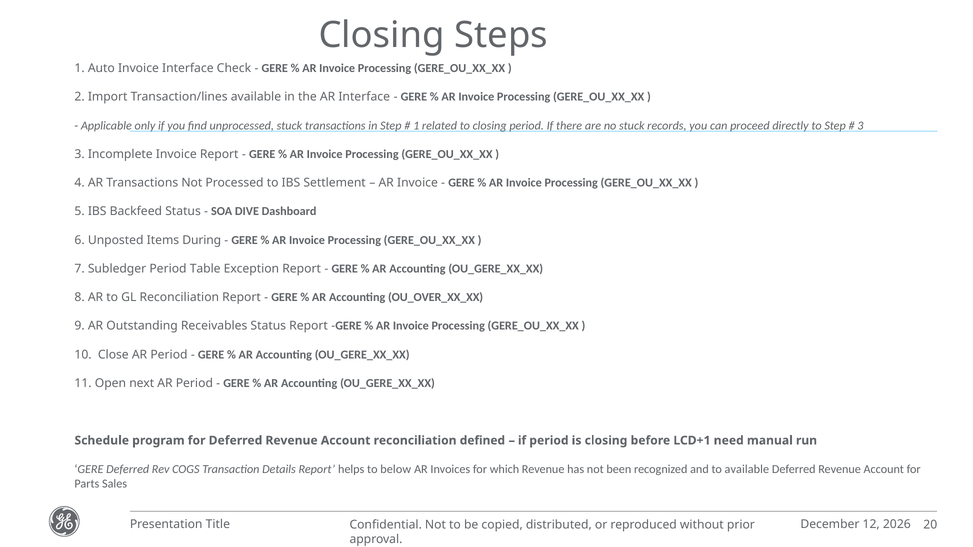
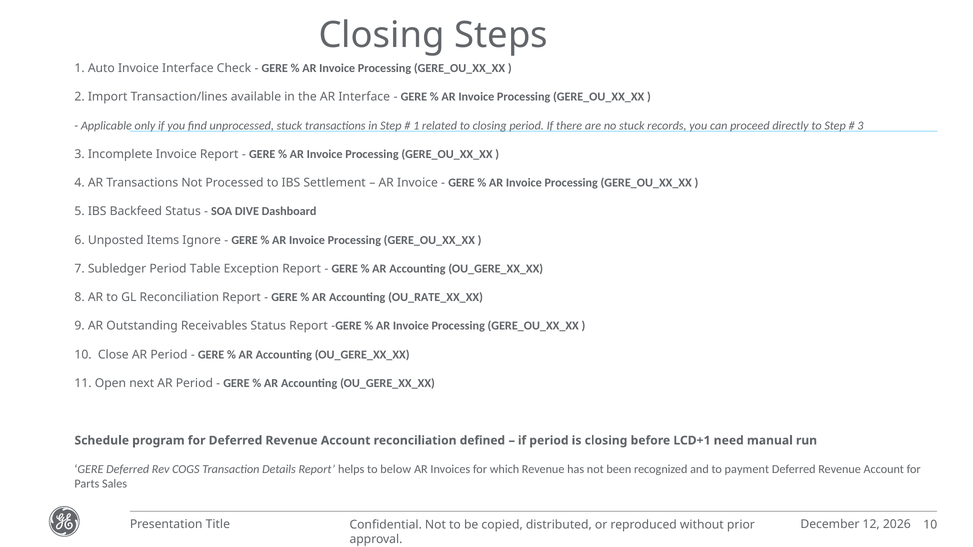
During: During -> Ignore
OU_OVER_XX_XX: OU_OVER_XX_XX -> OU_RATE_XX_XX
to available: available -> payment
Title 20: 20 -> 10
